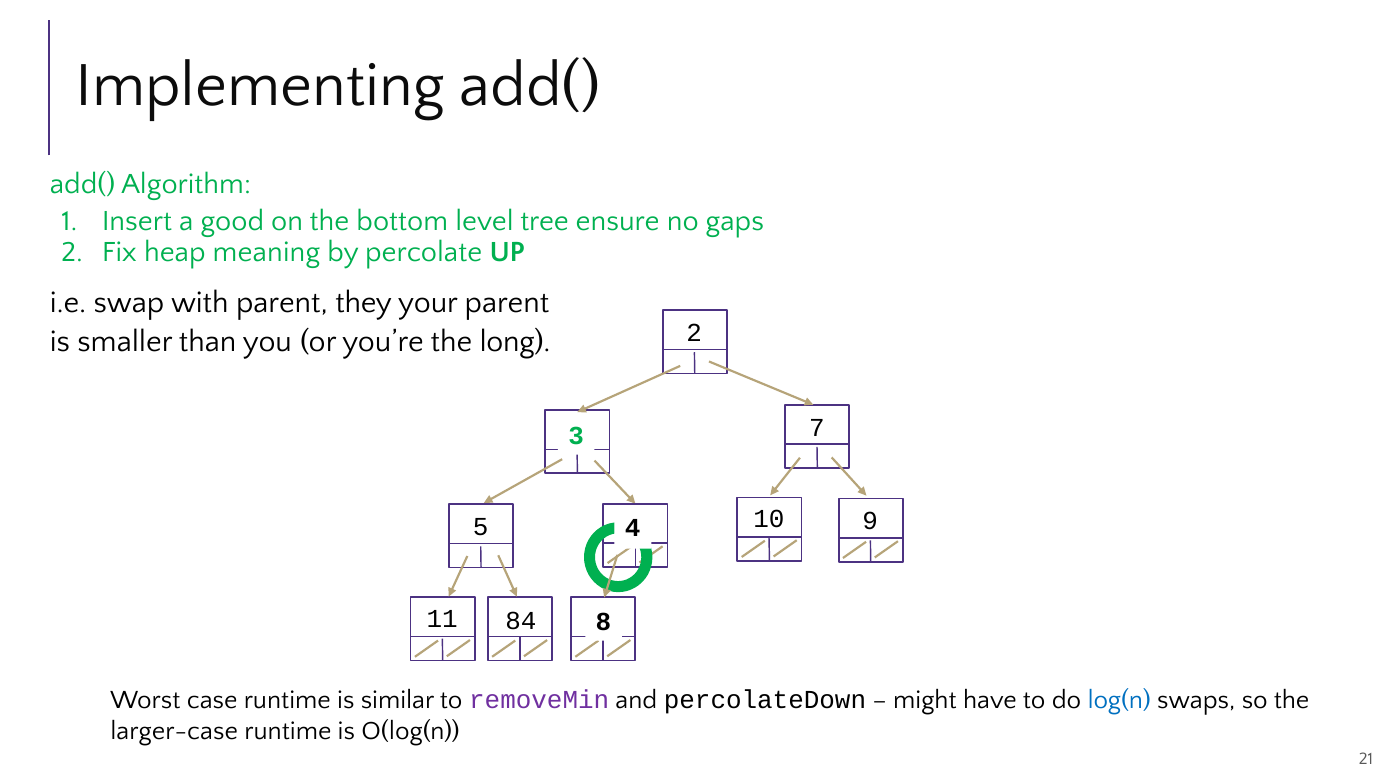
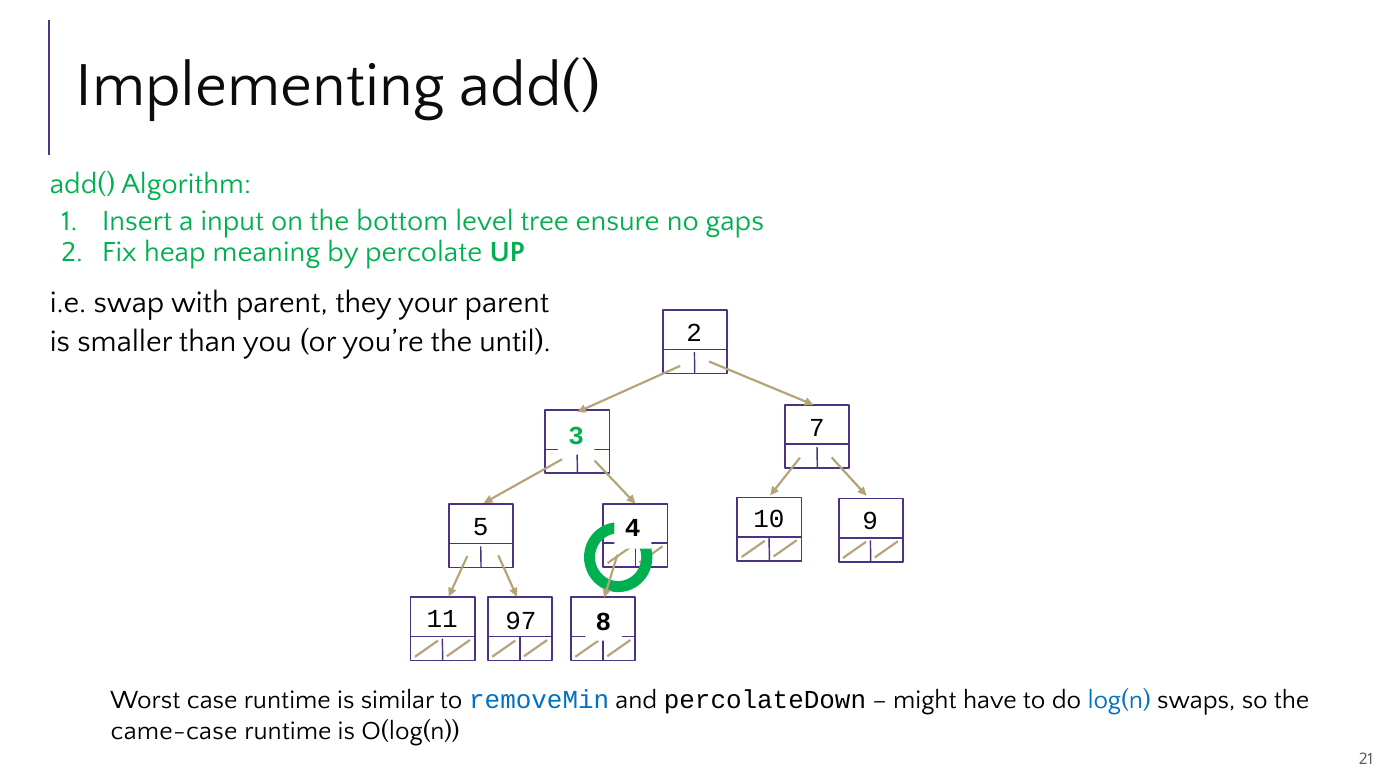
good: good -> input
long: long -> until
84: 84 -> 97
removeMin colour: purple -> blue
larger-case: larger-case -> came-case
